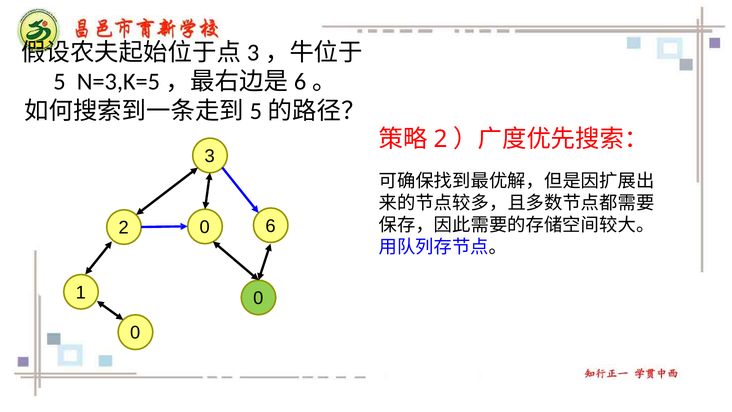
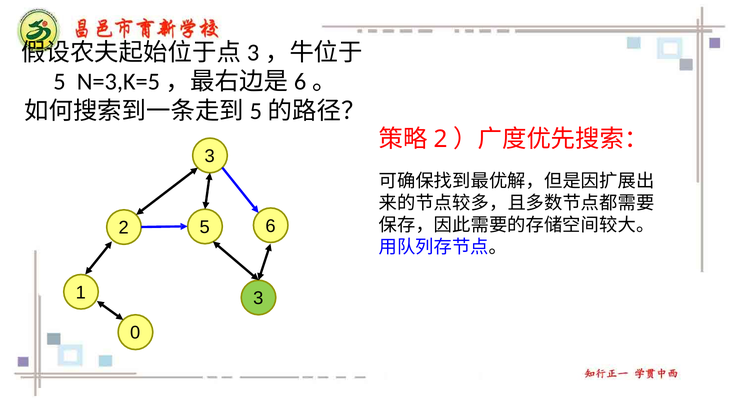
2 0: 0 -> 5
1 0: 0 -> 3
